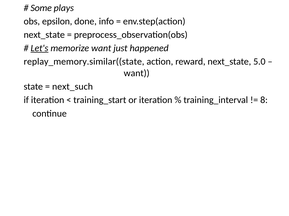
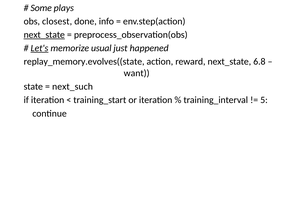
epsilon: epsilon -> closest
next_state at (44, 35) underline: none -> present
memorize want: want -> usual
replay_memory.similar((state: replay_memory.similar((state -> replay_memory.evolves((state
5.0: 5.0 -> 6.8
8: 8 -> 5
